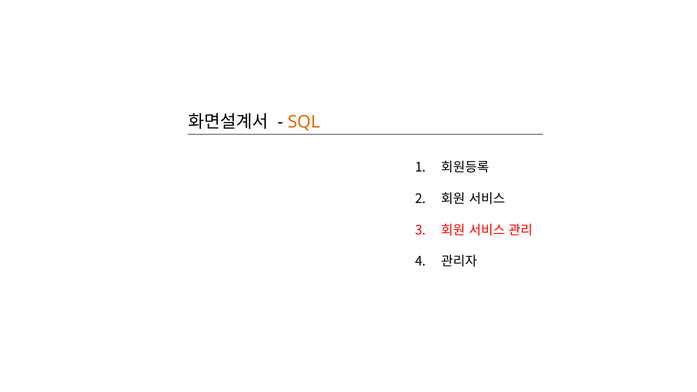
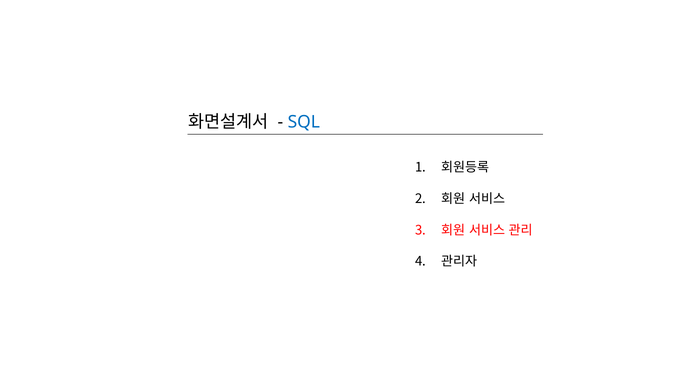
SQL colour: orange -> blue
